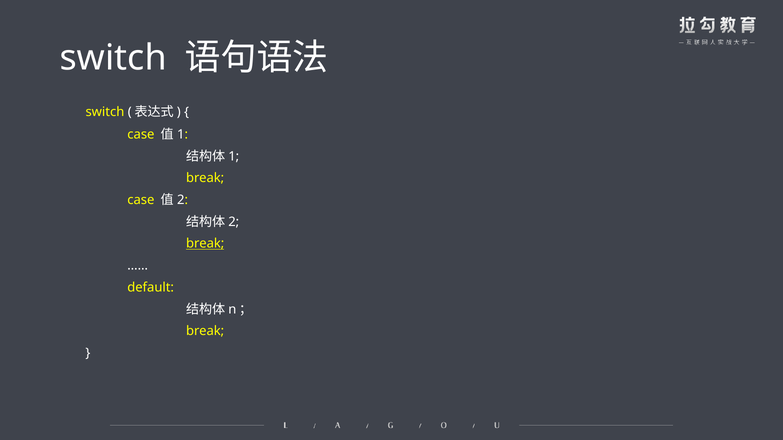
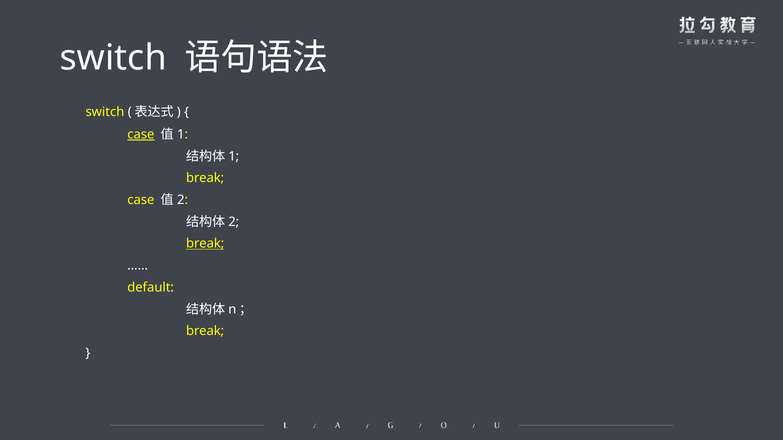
case at (141, 134) underline: none -> present
